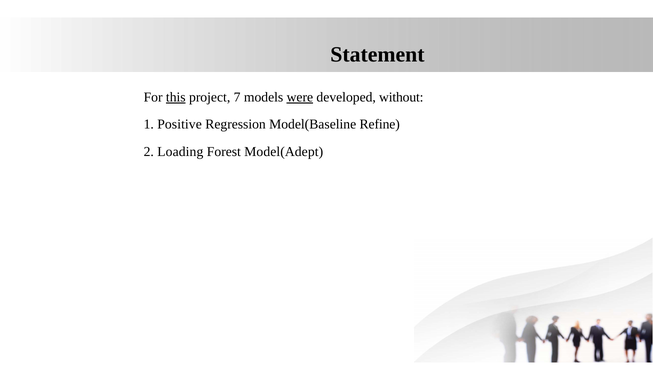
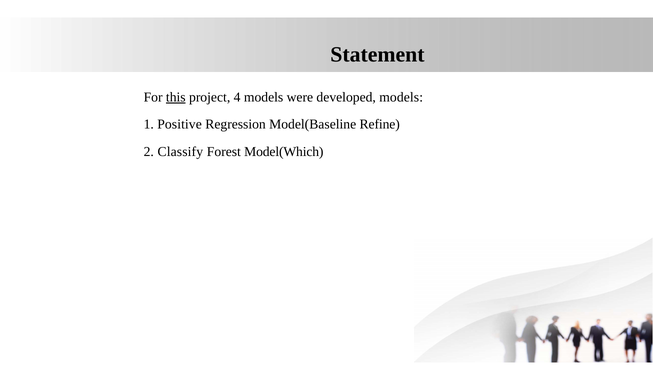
7: 7 -> 4
were underline: present -> none
developed without: without -> models
Loading: Loading -> Classify
Model(Adept: Model(Adept -> Model(Which
